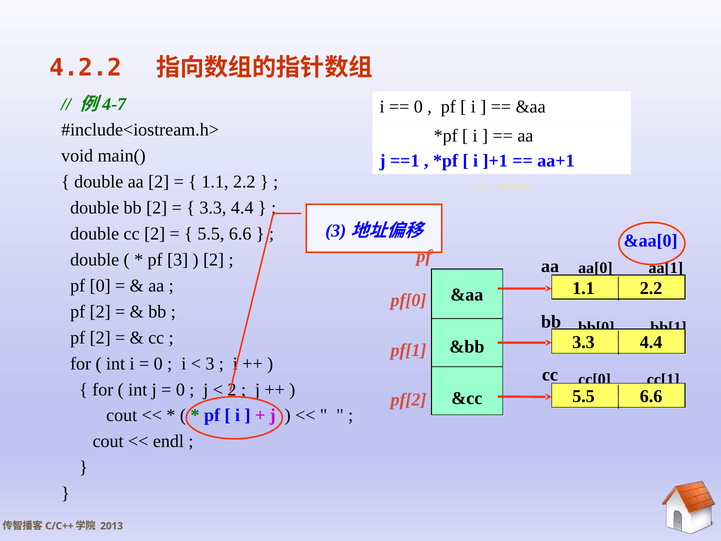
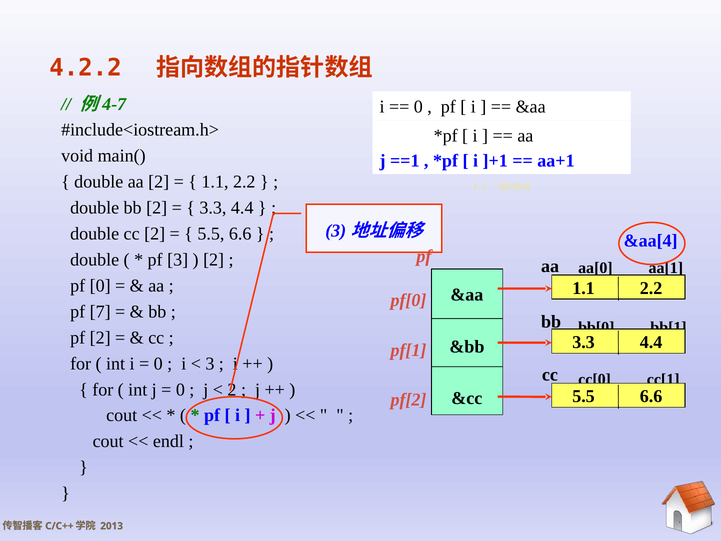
&aa[0: &aa[0 -> &aa[4
2 at (100, 312): 2 -> 7
